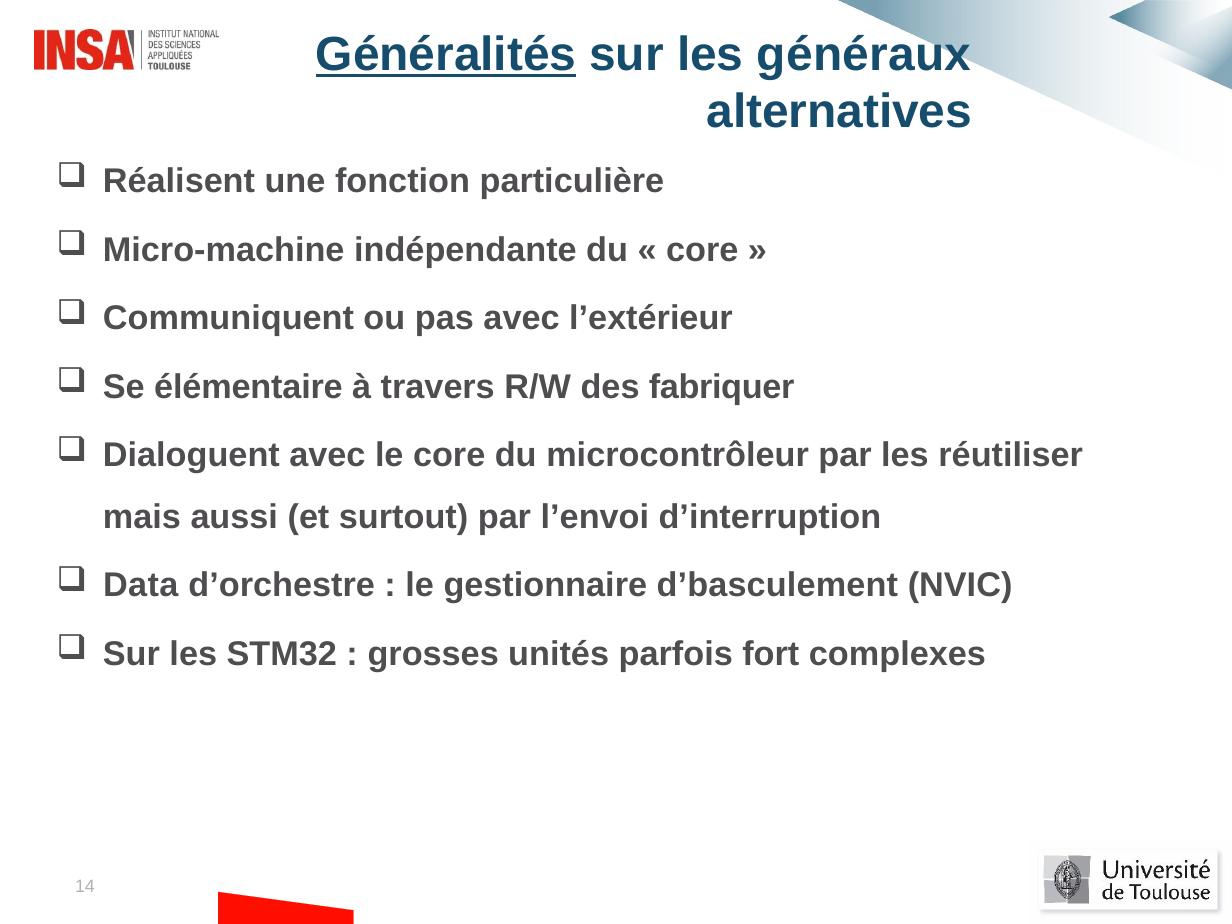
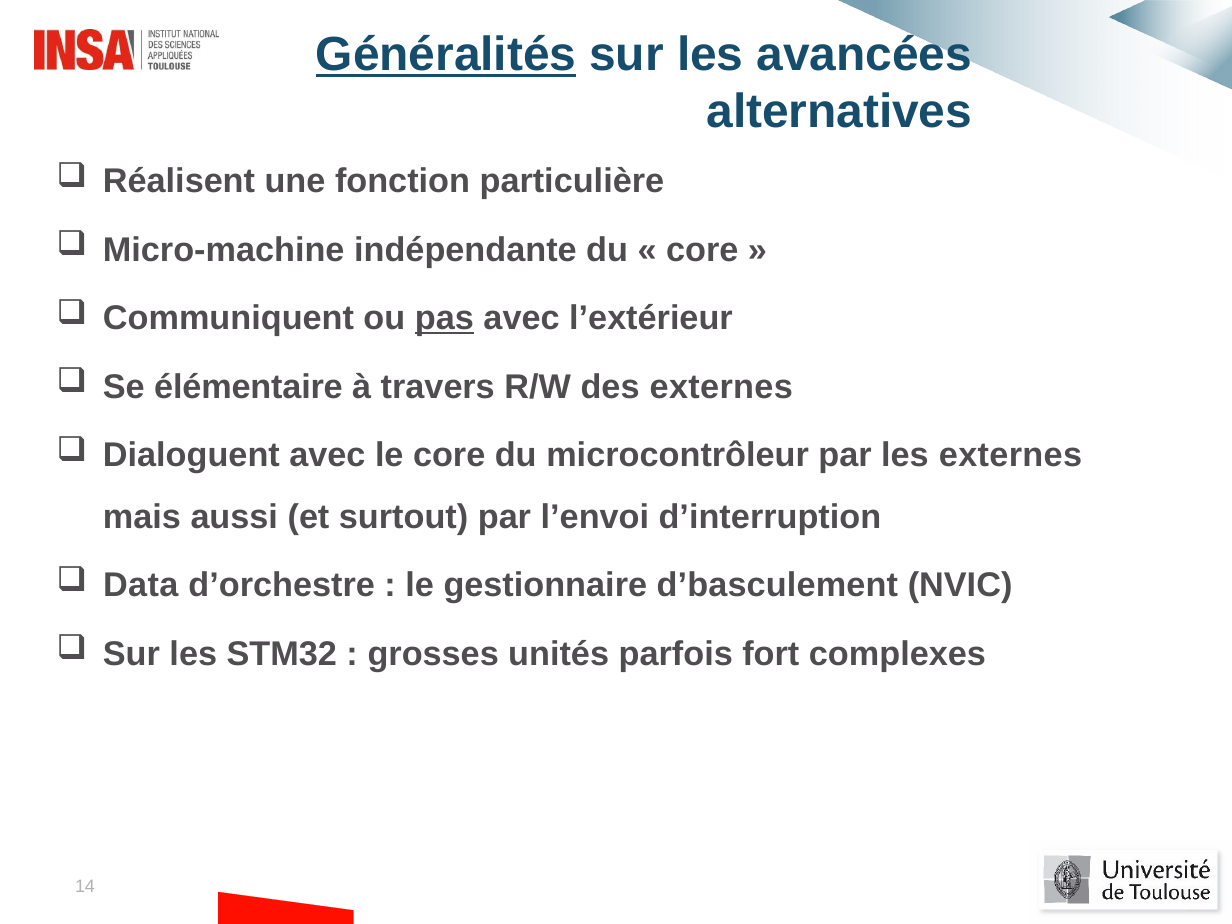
généraux: généraux -> avancées
pas underline: none -> present
des fabriquer: fabriquer -> externes
les réutiliser: réutiliser -> externes
